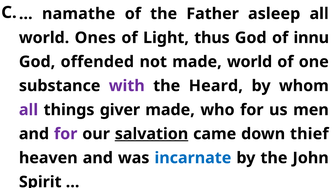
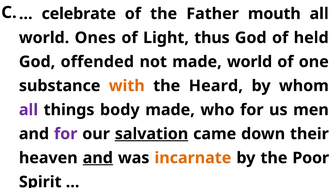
namathe: namathe -> celebrate
asleep: asleep -> mouth
innu: innu -> held
with colour: purple -> orange
giver: giver -> body
thief: thief -> their
and at (98, 158) underline: none -> present
incarnate colour: blue -> orange
John: John -> Poor
